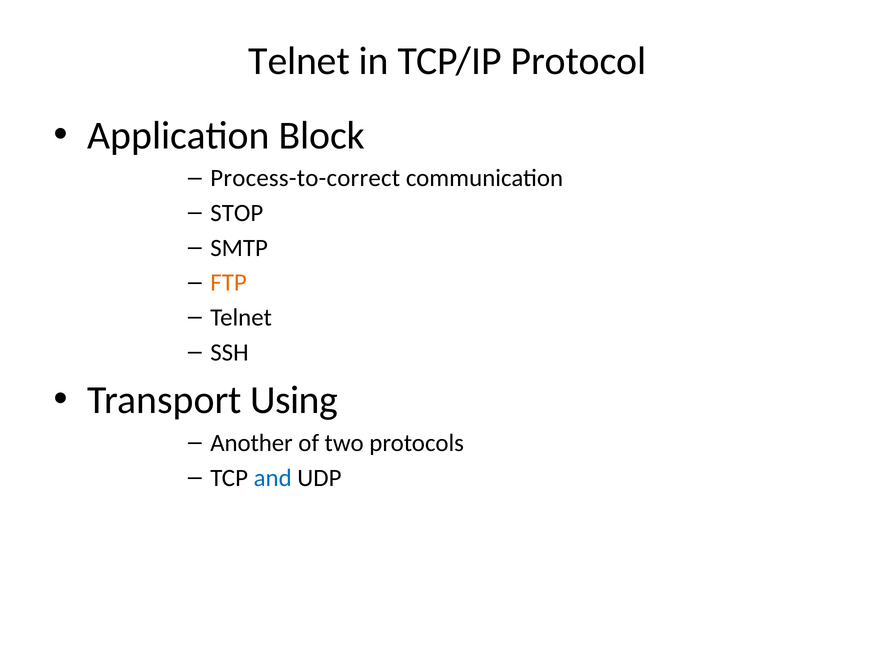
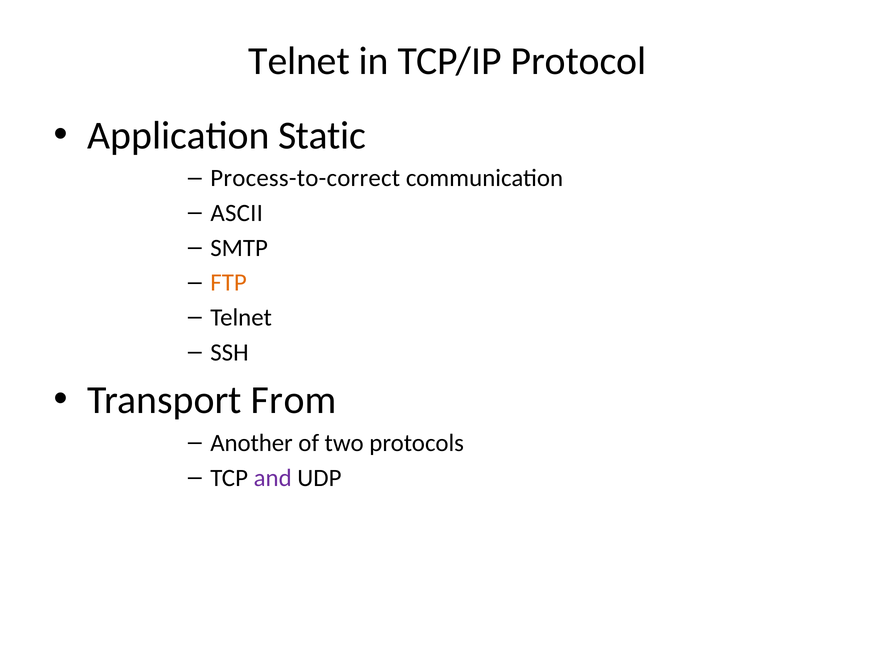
Block: Block -> Static
STOP: STOP -> ASCII
Using: Using -> From
and colour: blue -> purple
